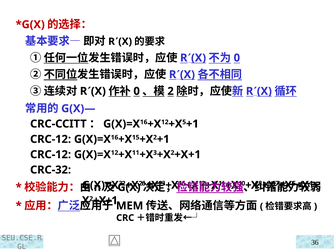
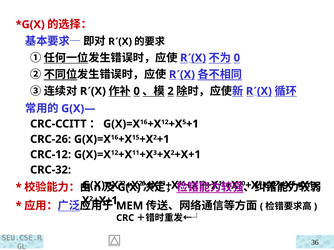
CRC-12 at (51, 139): CRC-12 -> CRC-26
